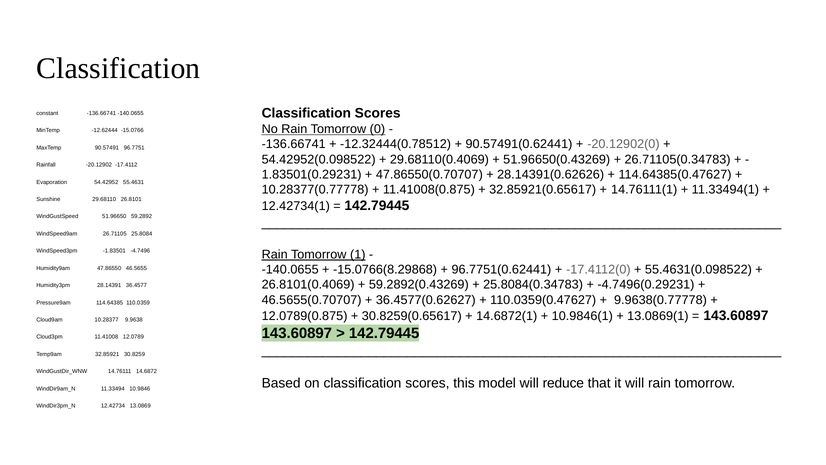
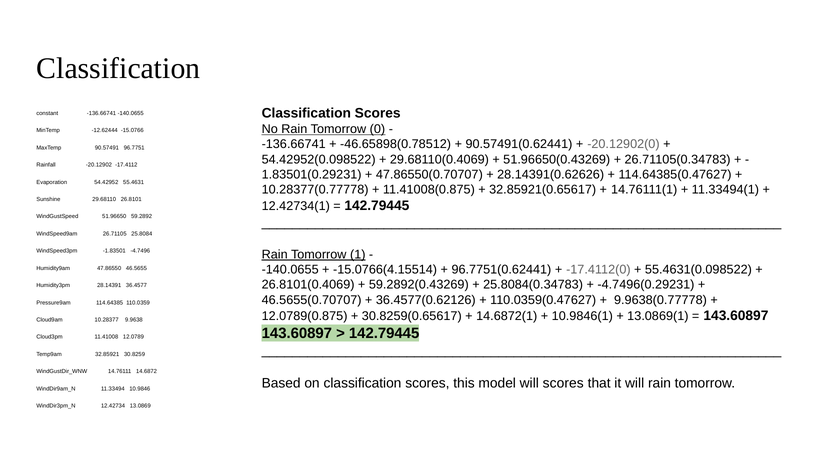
-12.32444(0.78512: -12.32444(0.78512 -> -46.65898(0.78512
-15.0766(8.29868: -15.0766(8.29868 -> -15.0766(4.15514
36.4577(0.62627: 36.4577(0.62627 -> 36.4577(0.62126
will reduce: reduce -> scores
